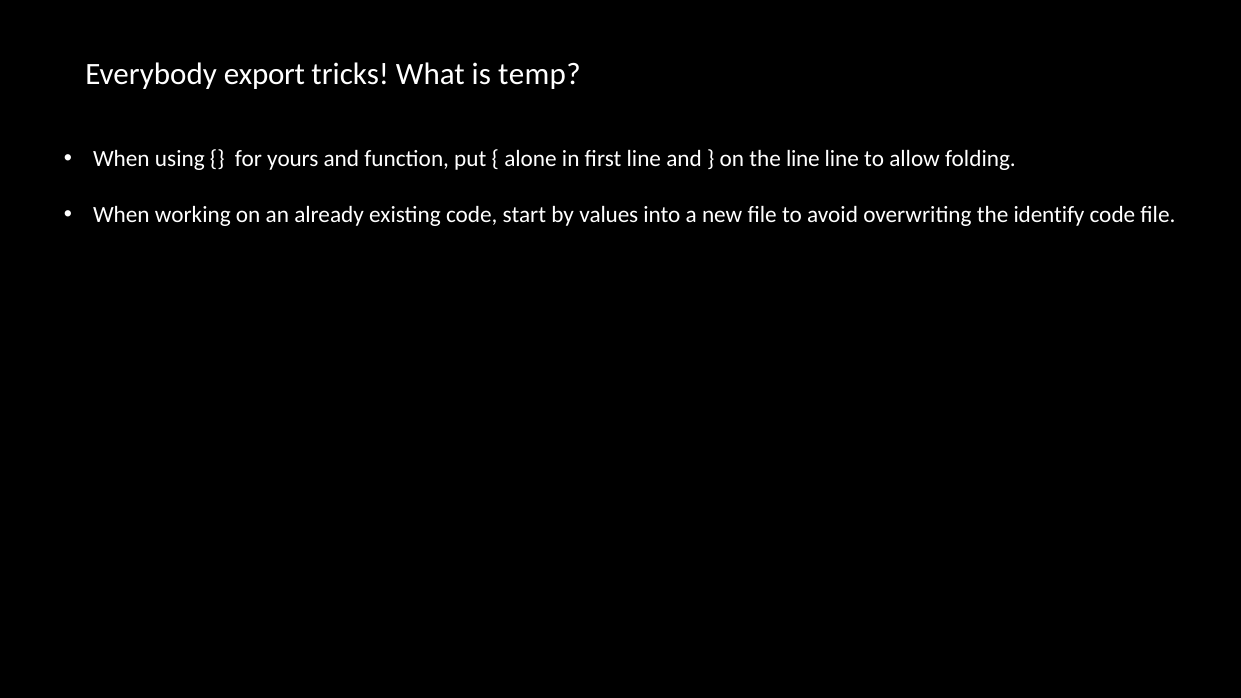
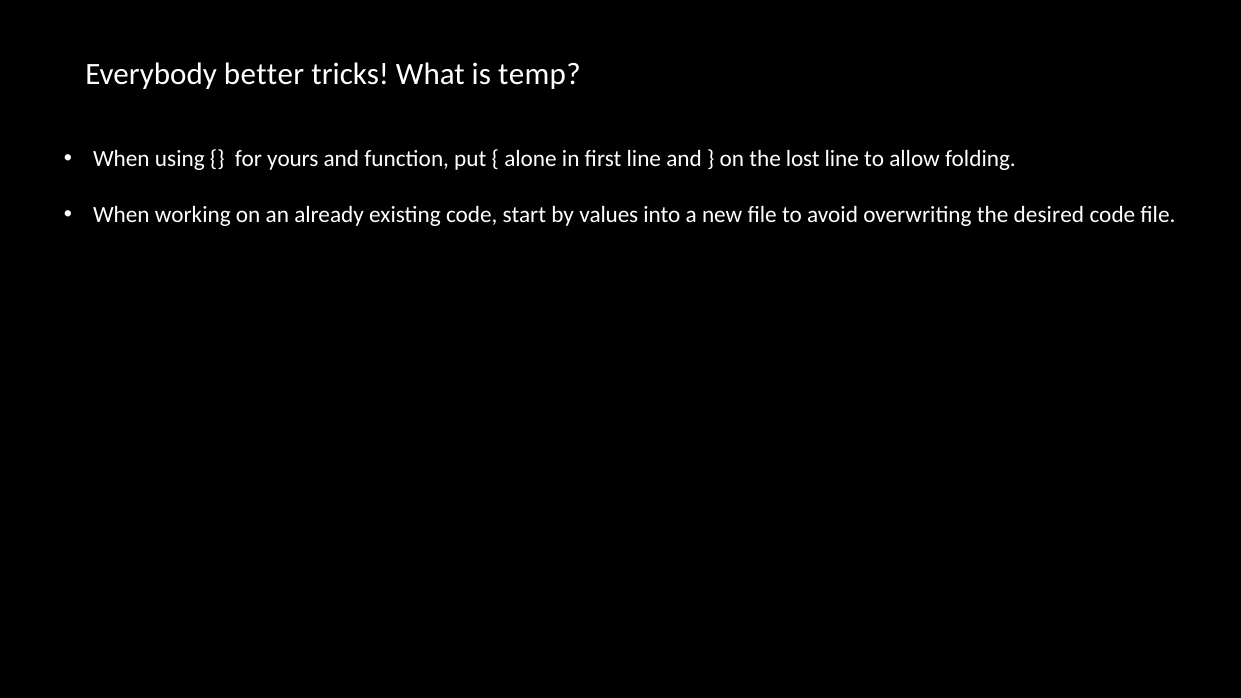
export: export -> better
the line: line -> lost
identify: identify -> desired
